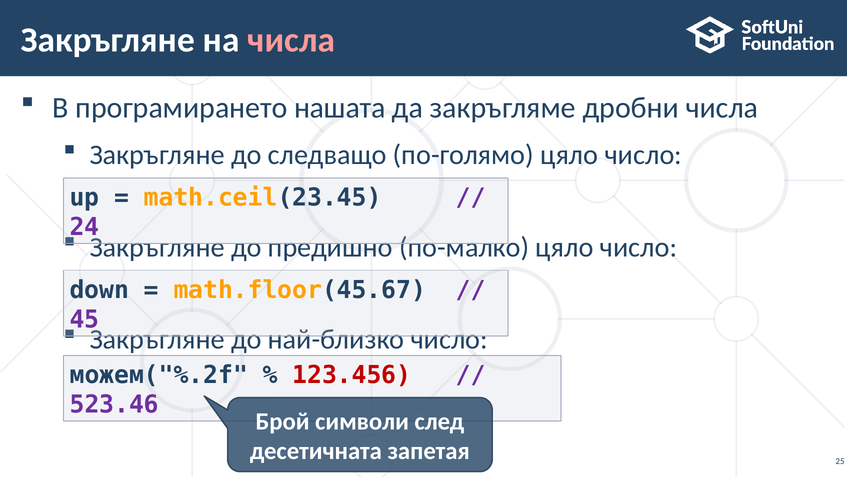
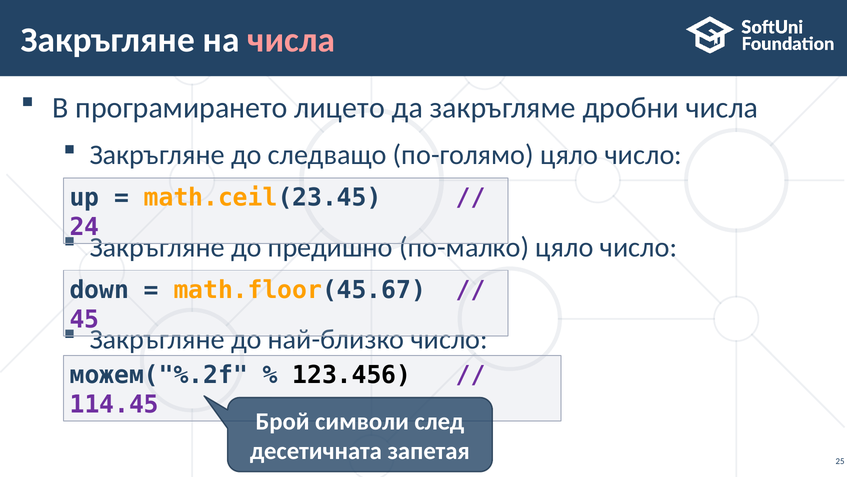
нашата: нашата -> лицето
123.456 colour: red -> black
523.46: 523.46 -> 114.45
